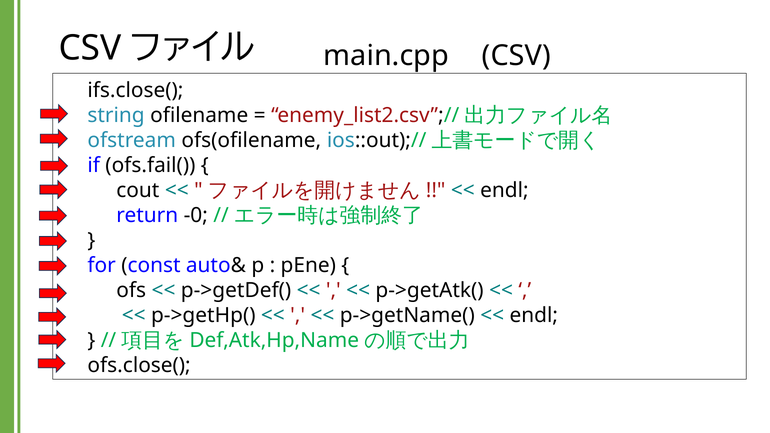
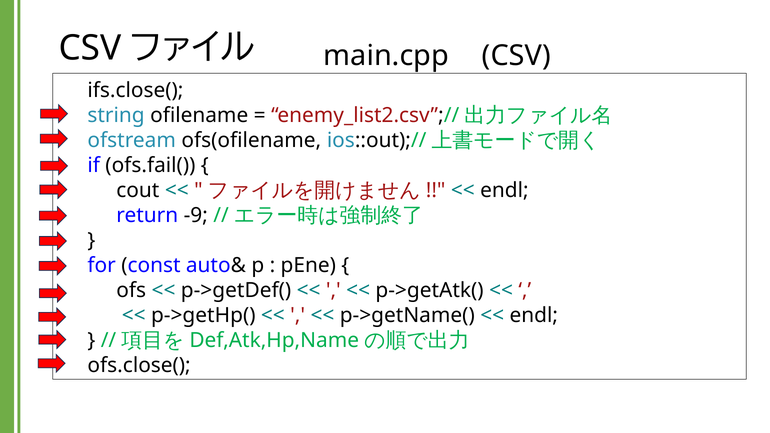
-0: -0 -> -9
